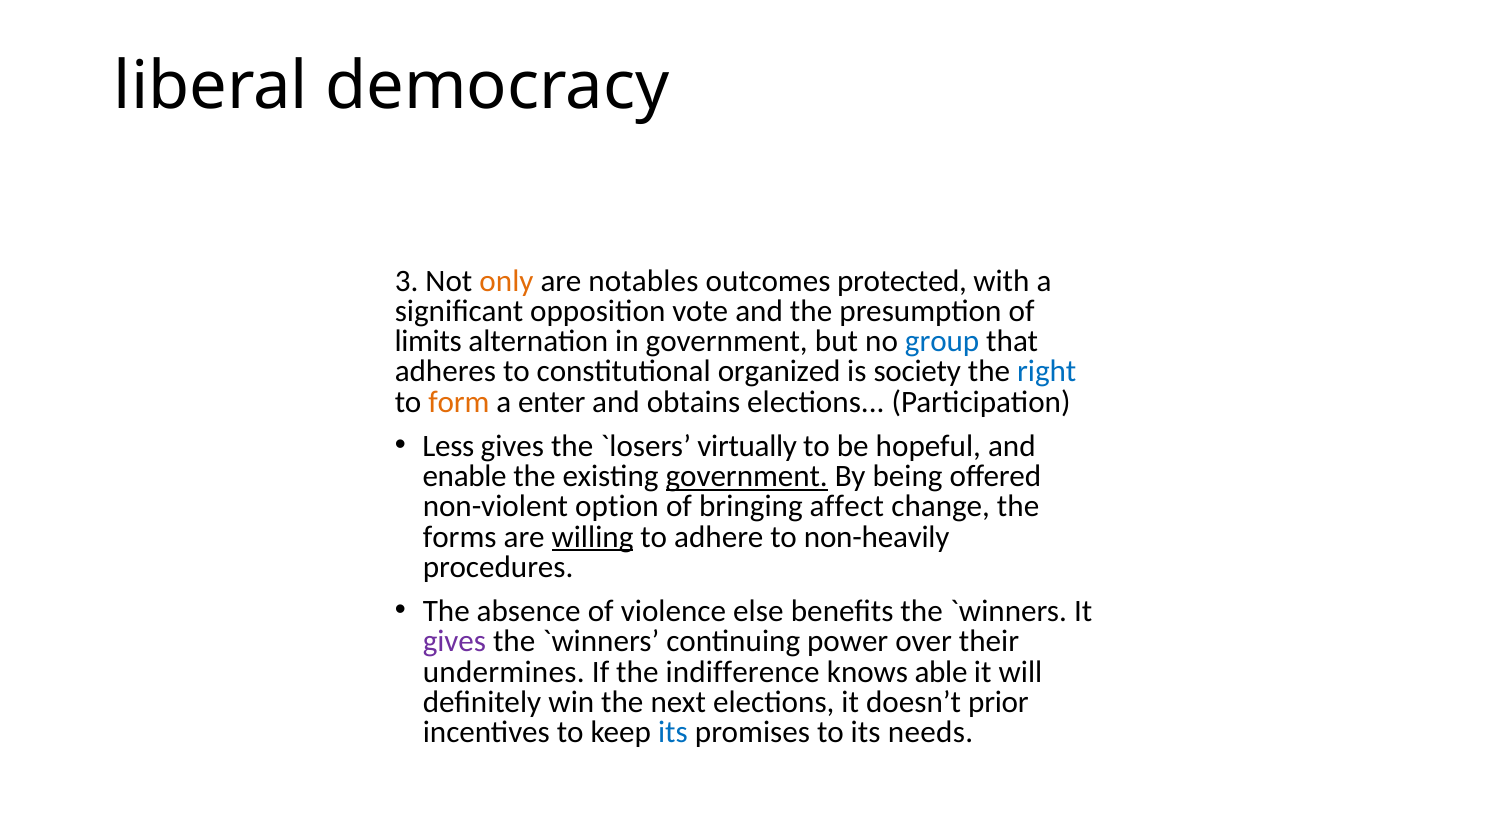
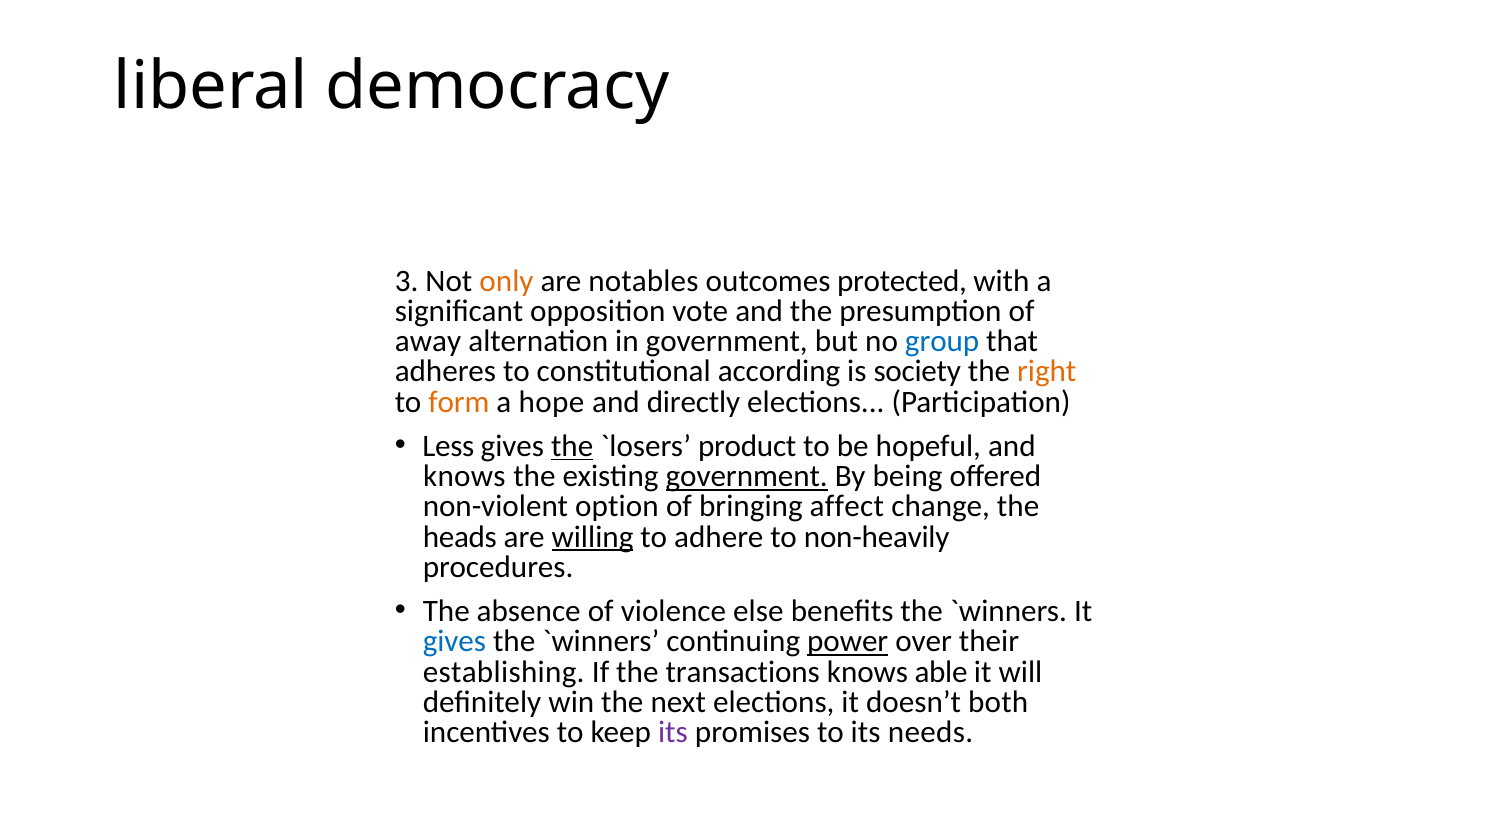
limits: limits -> away
organized: organized -> according
right colour: blue -> orange
enter: enter -> hope
obtains: obtains -> directly
the at (572, 446) underline: none -> present
virtually: virtually -> product
enable at (465, 477): enable -> knows
forms: forms -> heads
gives at (454, 642) colour: purple -> blue
power underline: none -> present
undermines: undermines -> establishing
indifference: indifference -> transactions
prior: prior -> both
its at (673, 733) colour: blue -> purple
